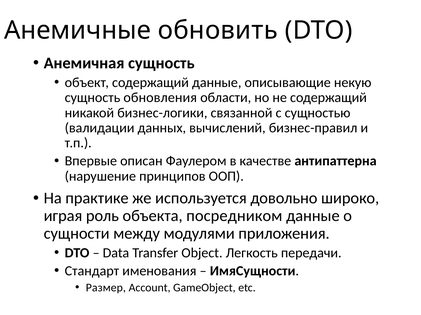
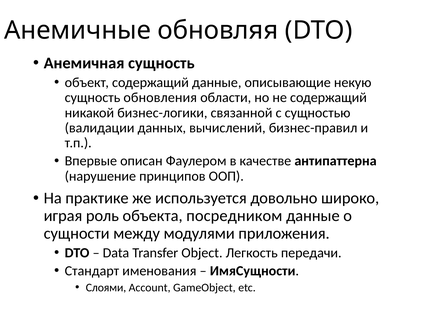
обновить: обновить -> обновляя
Размер: Размер -> Слоями
